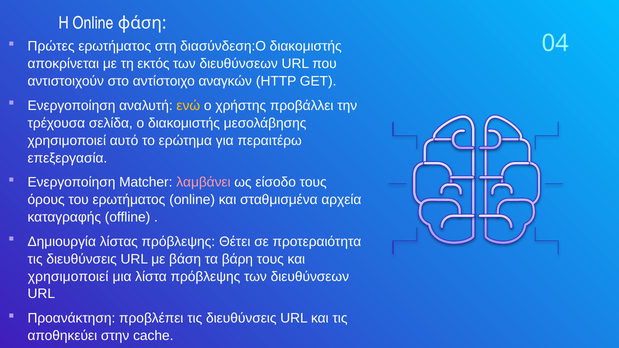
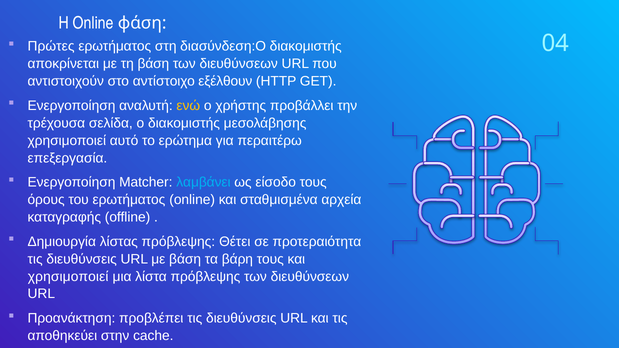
τη εκτός: εκτός -> βάση
αναγκών: αναγκών -> εξέλθουν
λαμβάνει colour: pink -> light blue
